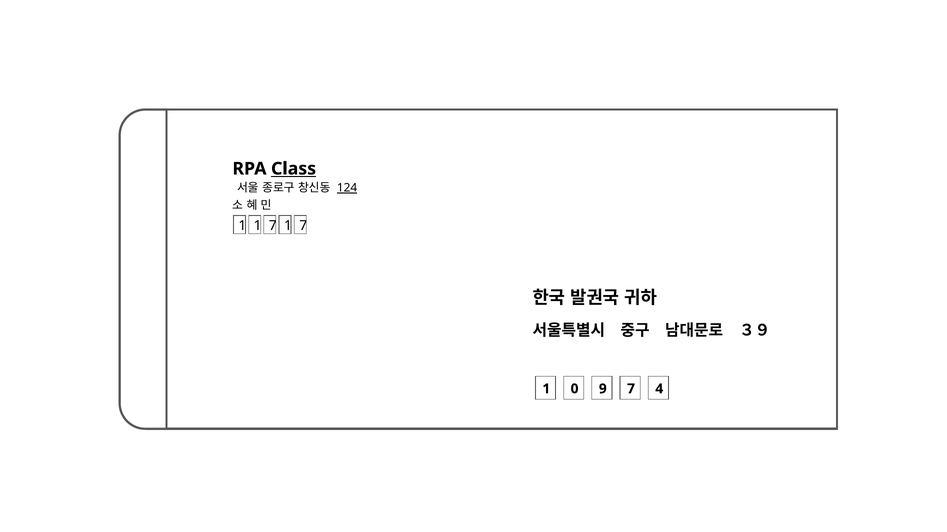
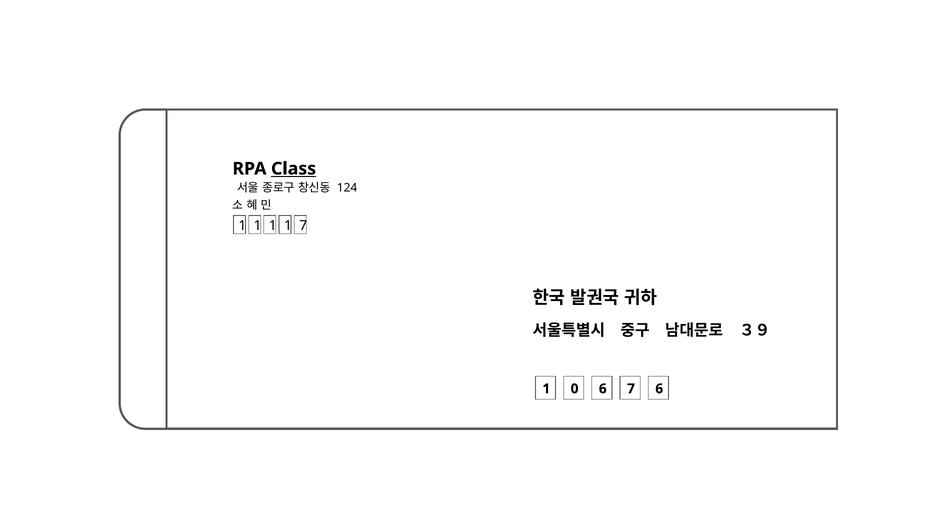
124 underline: present -> none
7 at (273, 226): 7 -> 1
0 9: 9 -> 6
7 4: 4 -> 6
